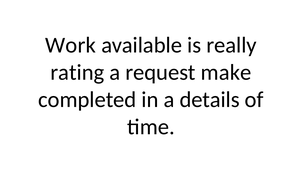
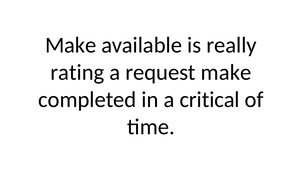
Work at (71, 45): Work -> Make
details: details -> critical
